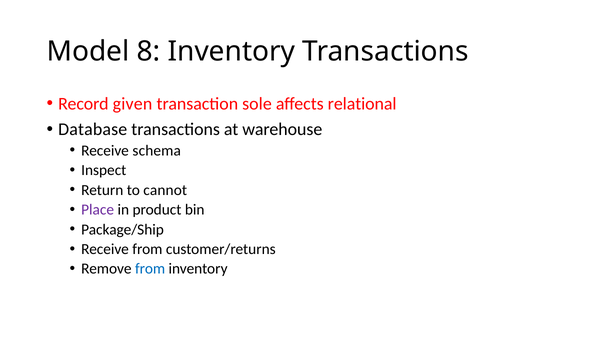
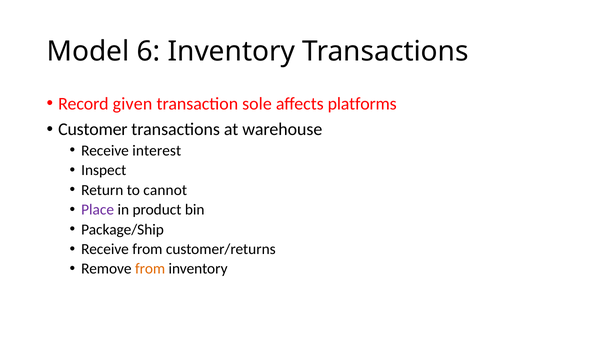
8: 8 -> 6
relational: relational -> platforms
Database: Database -> Customer
schema: schema -> interest
from at (150, 269) colour: blue -> orange
